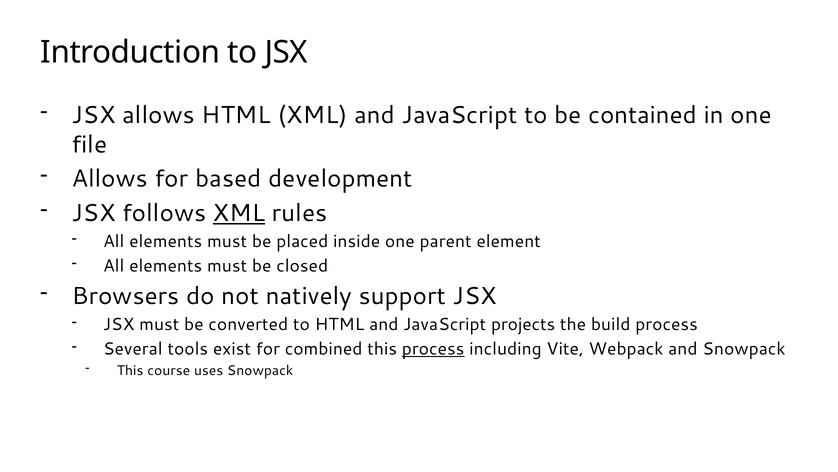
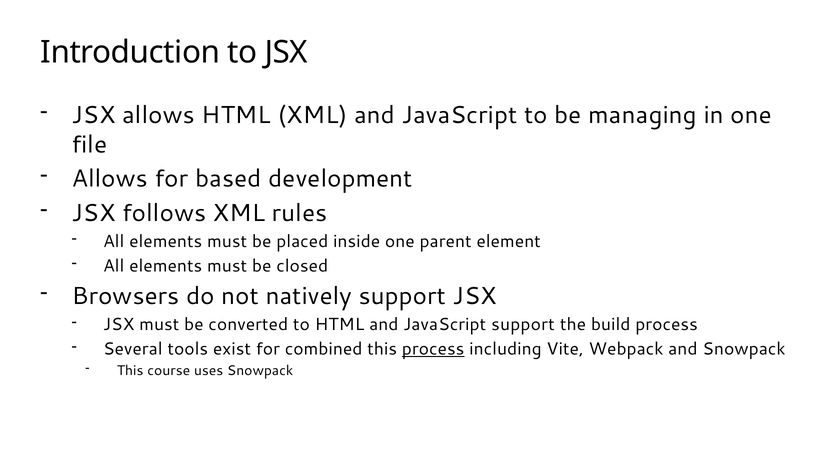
contained: contained -> managing
XML at (239, 213) underline: present -> none
JavaScript projects: projects -> support
